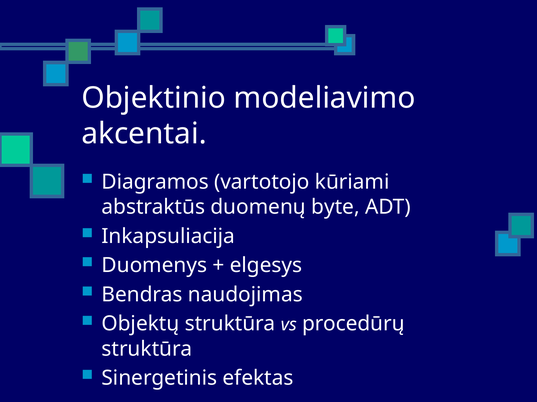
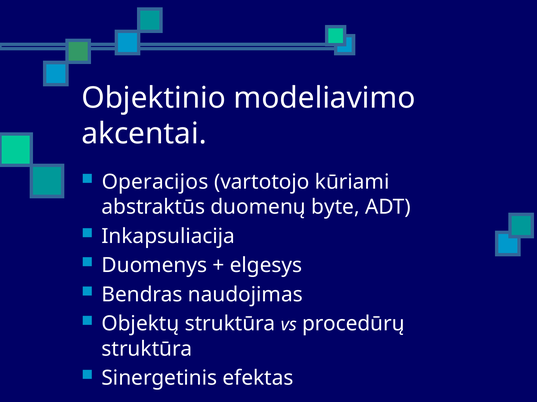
Diagramos: Diagramos -> Operacijos
